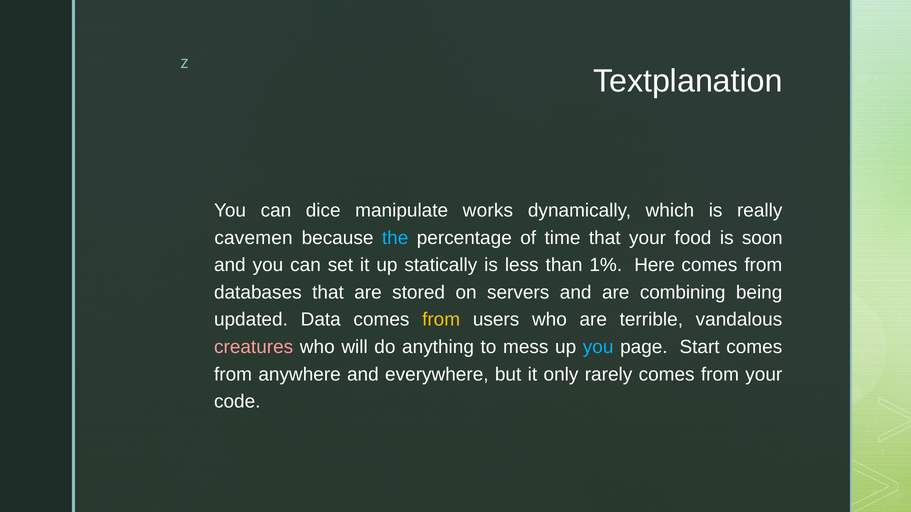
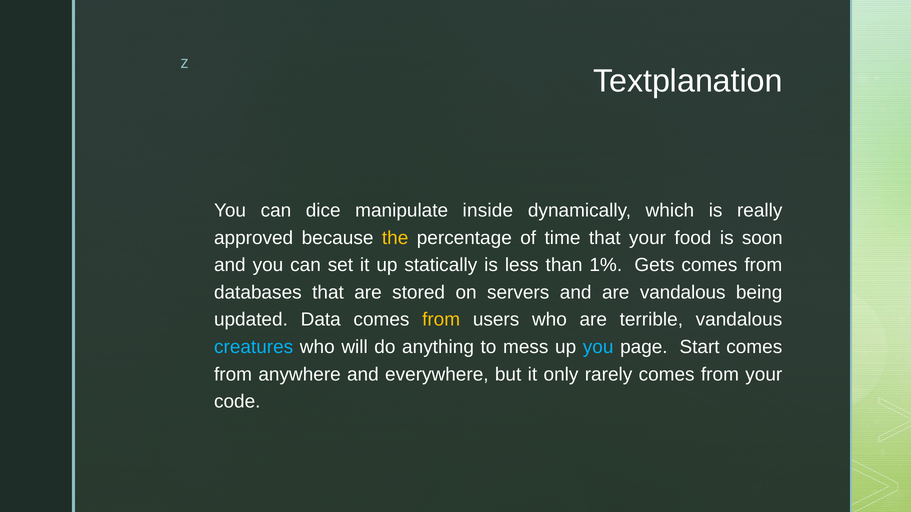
works: works -> inside
cavemen: cavemen -> approved
the colour: light blue -> yellow
Here: Here -> Gets
are combining: combining -> vandalous
creatures colour: pink -> light blue
